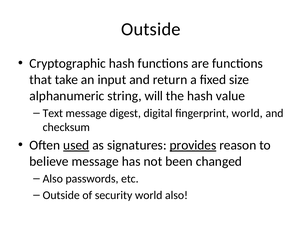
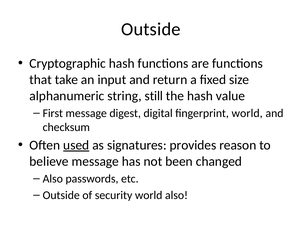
will: will -> still
Text: Text -> First
provides underline: present -> none
